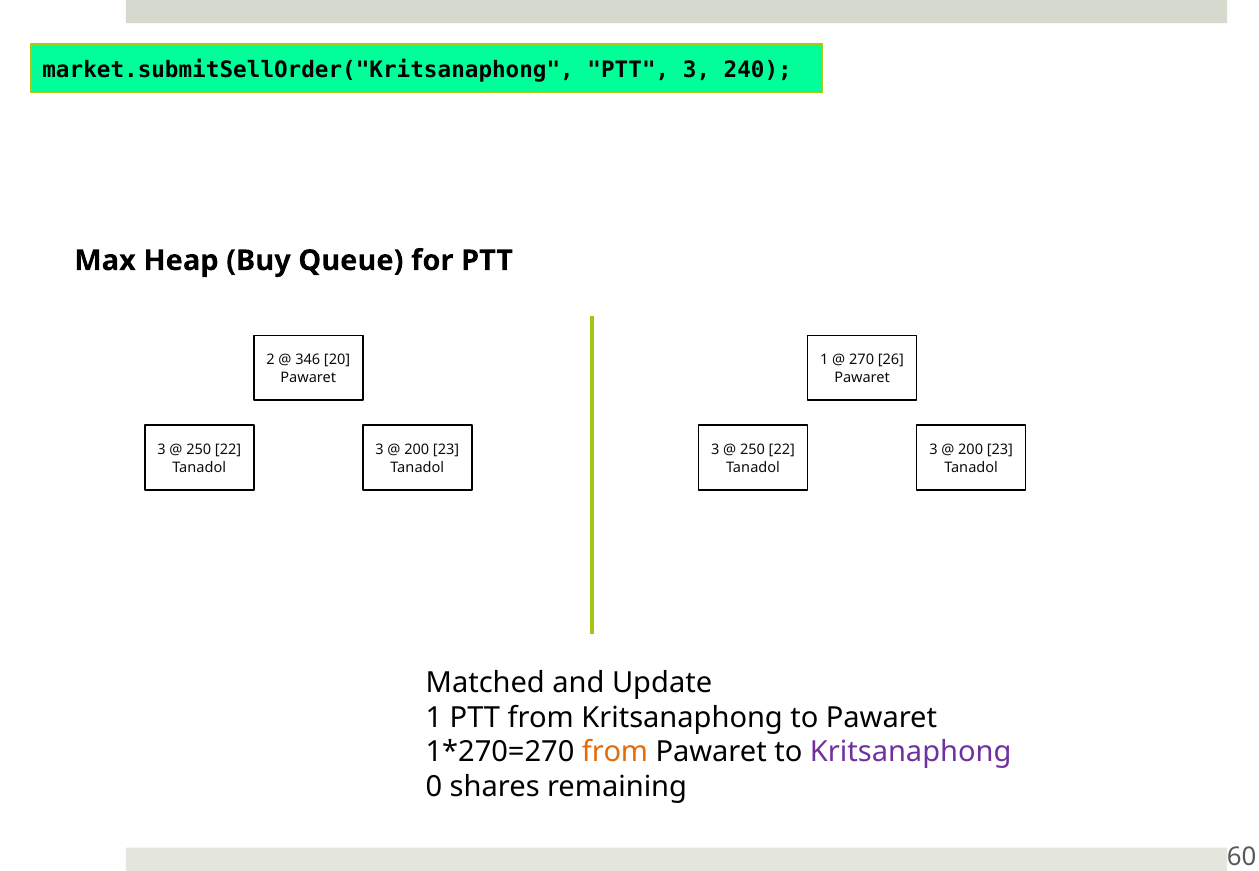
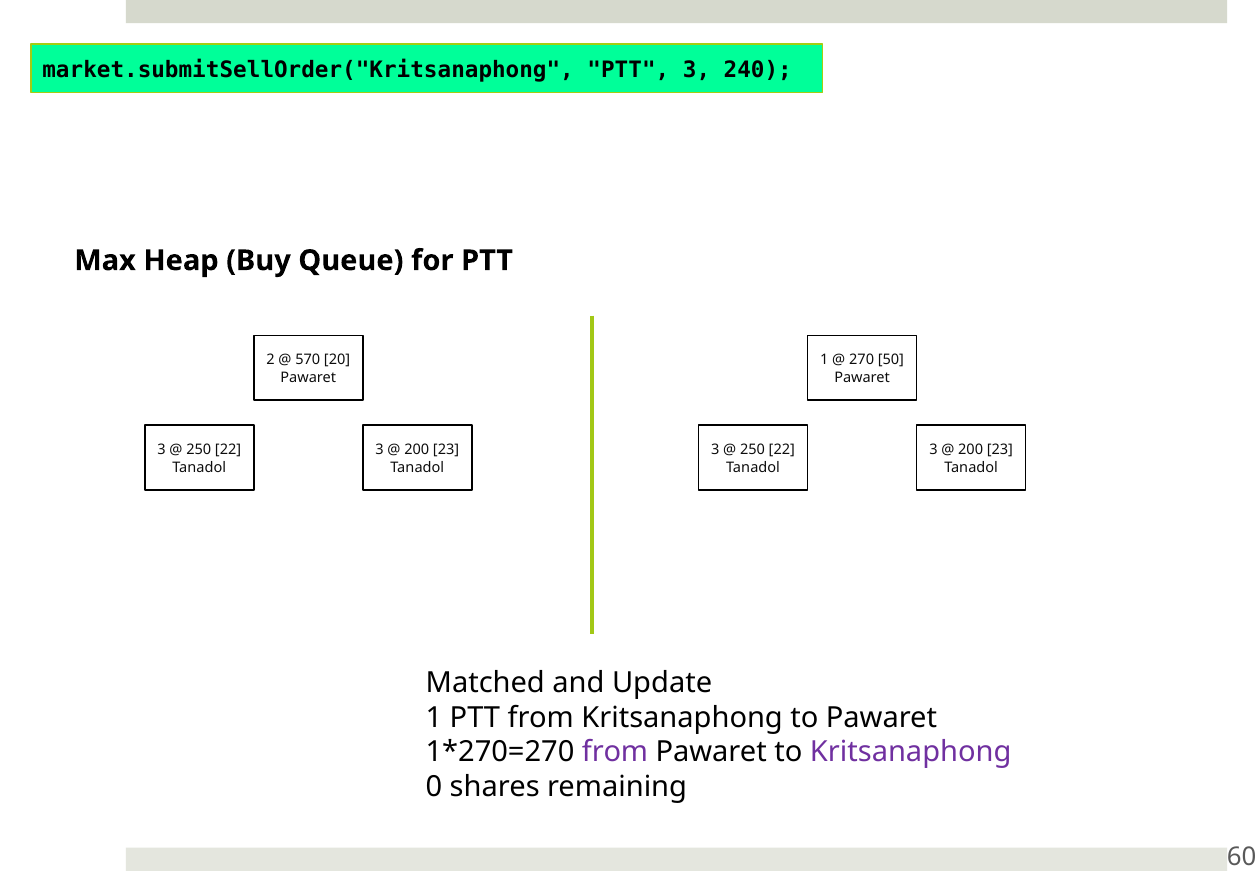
346: 346 -> 570
26: 26 -> 50
from at (615, 753) colour: orange -> purple
